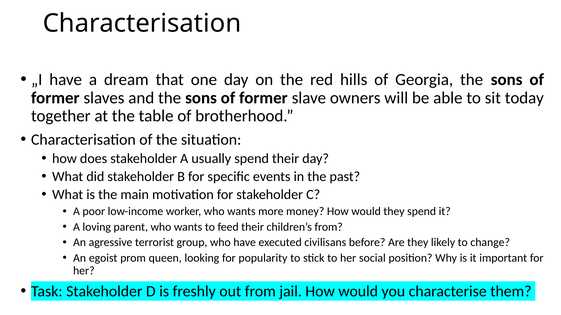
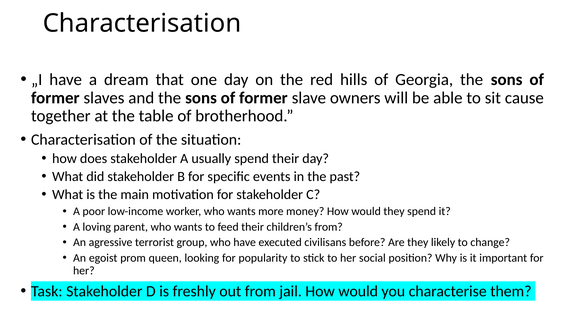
today: today -> cause
